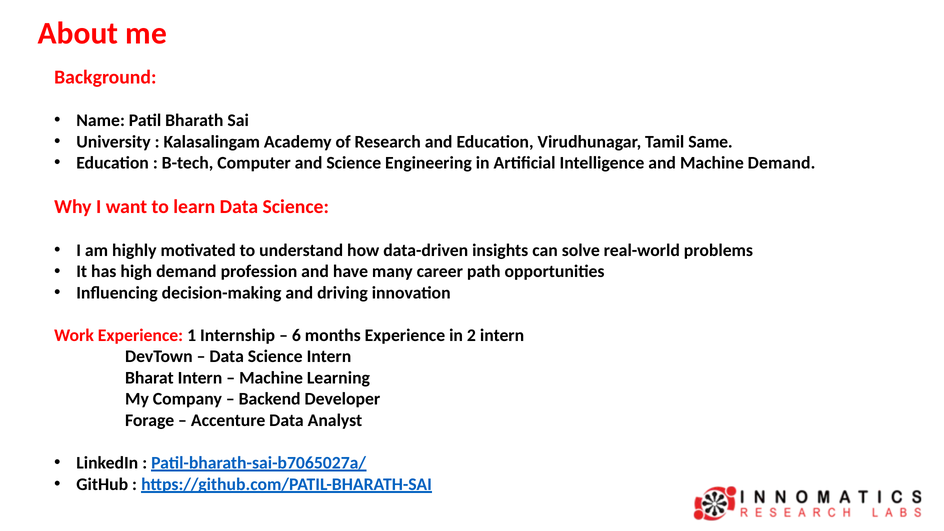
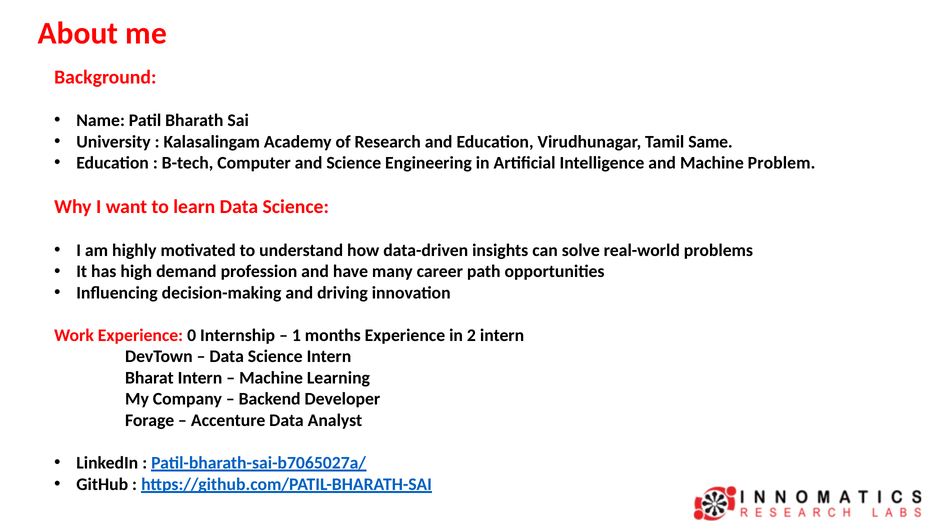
Machine Demand: Demand -> Problem
1: 1 -> 0
6: 6 -> 1
